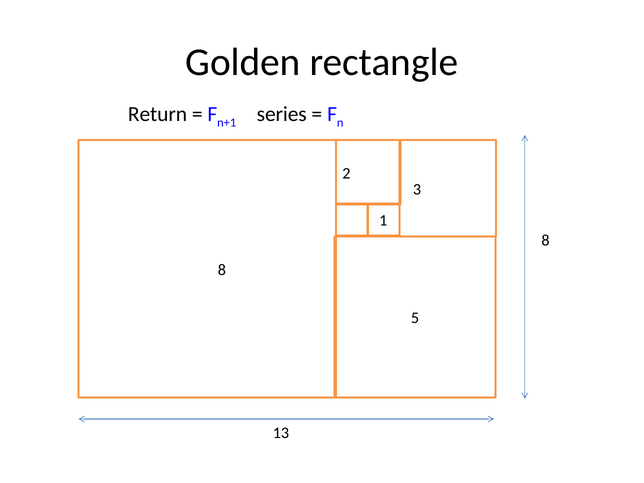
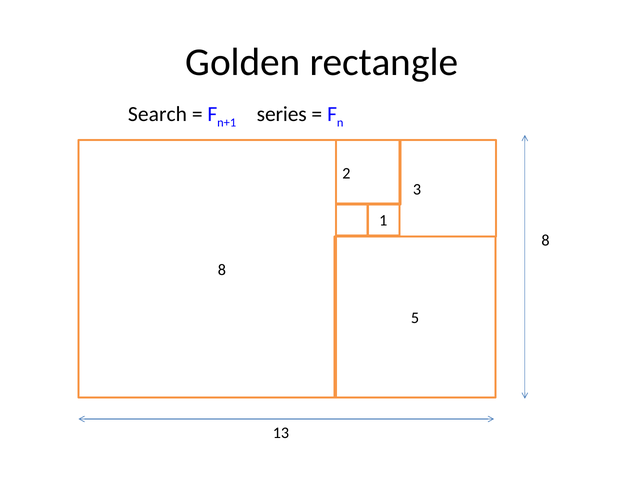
Return: Return -> Search
